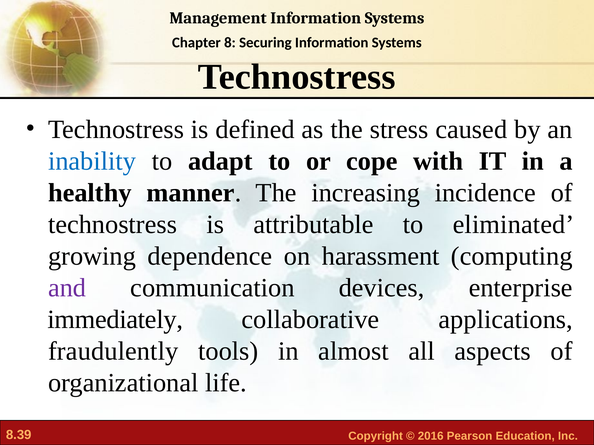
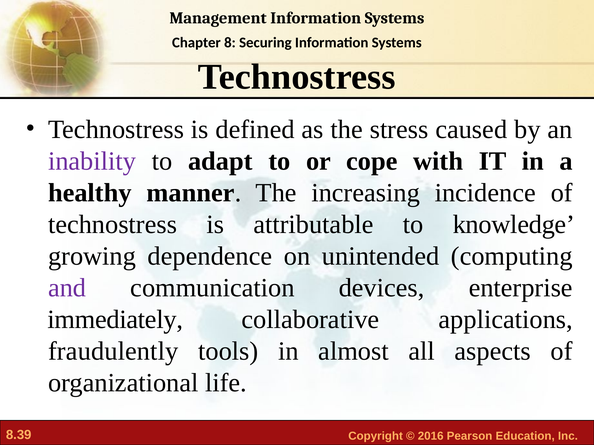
inability colour: blue -> purple
eliminated: eliminated -> knowledge
harassment: harassment -> unintended
